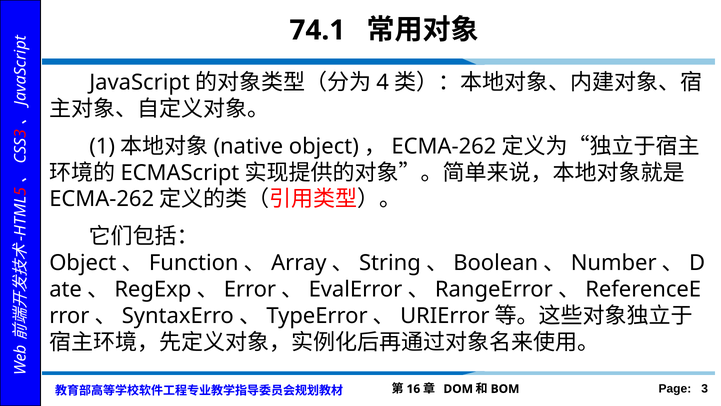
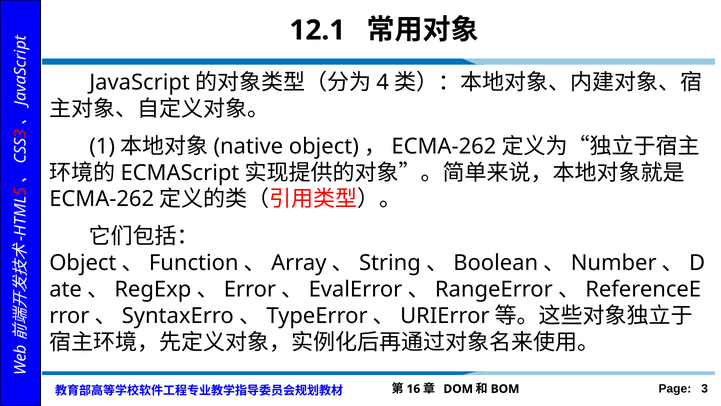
74.1: 74.1 -> 12.1
